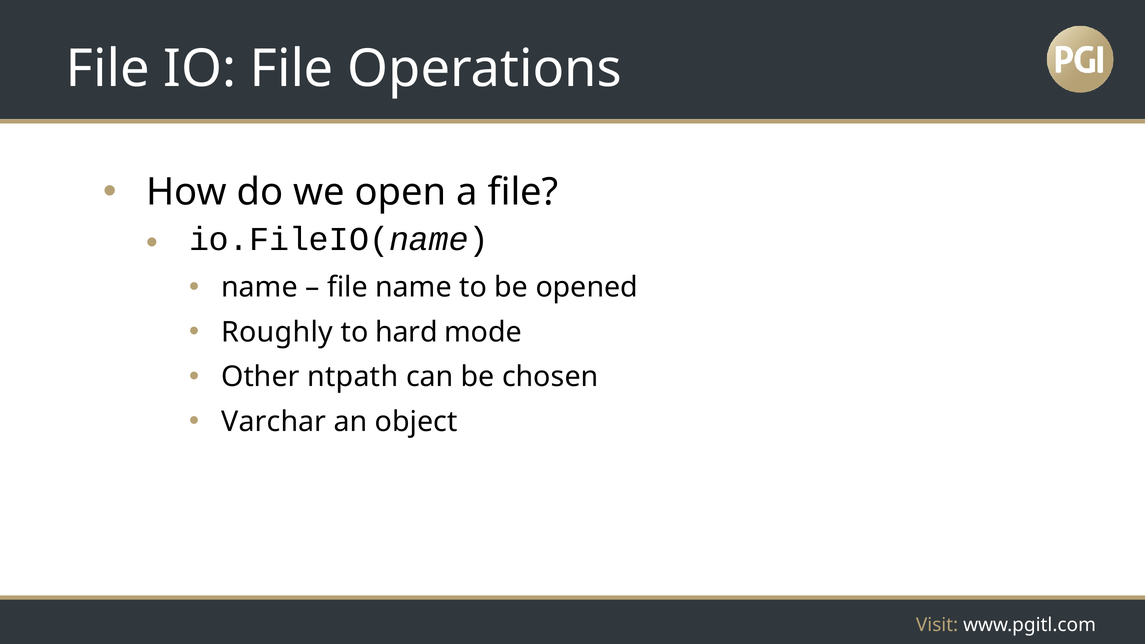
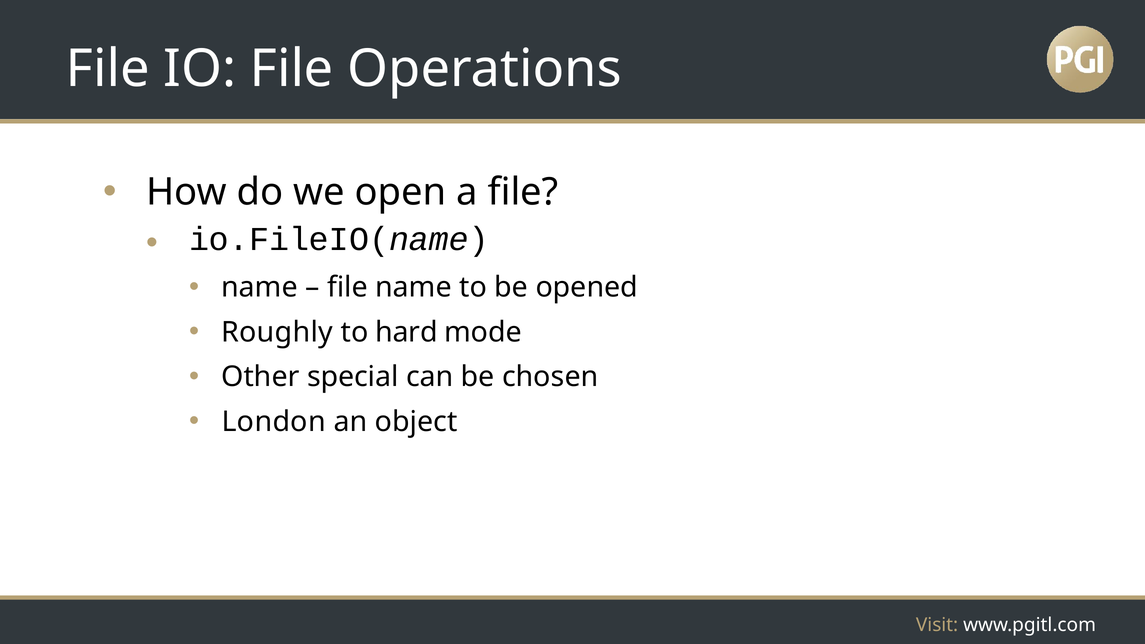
ntpath: ntpath -> special
Varchar: Varchar -> London
